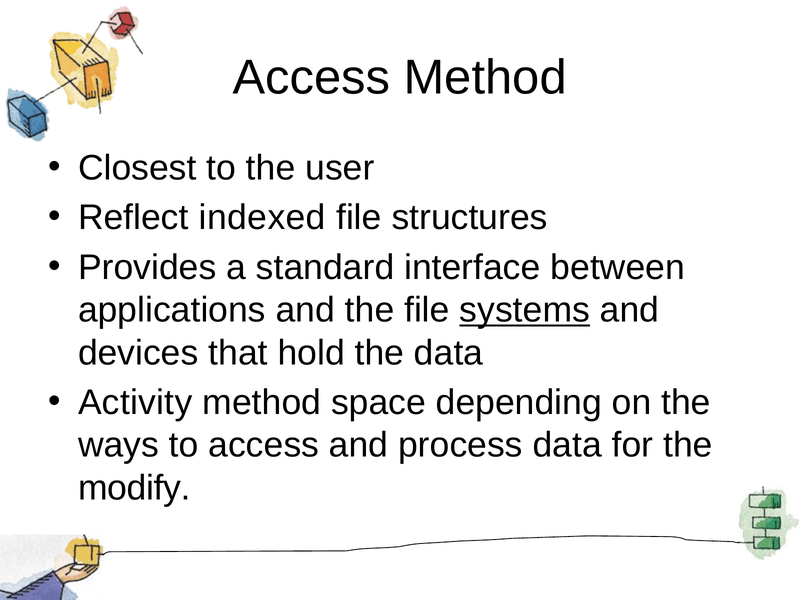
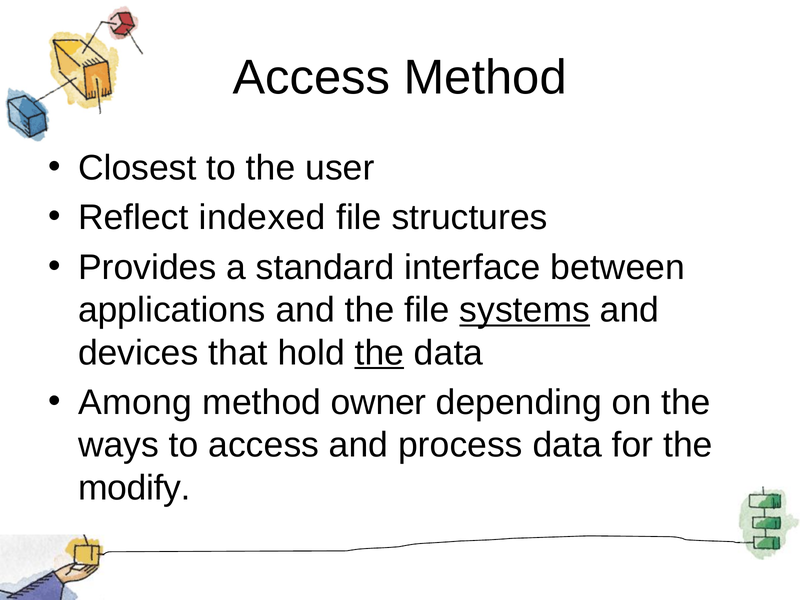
the at (379, 353) underline: none -> present
Activity: Activity -> Among
space: space -> owner
